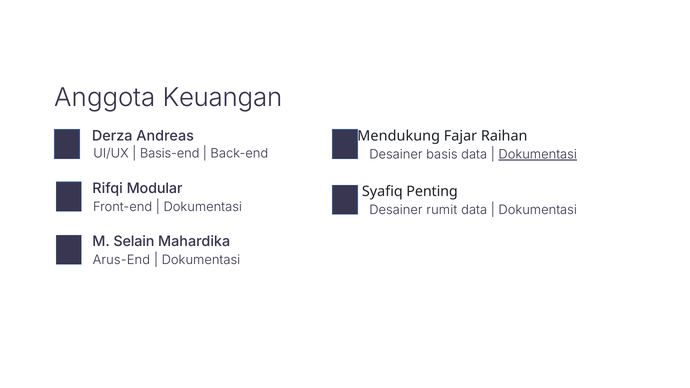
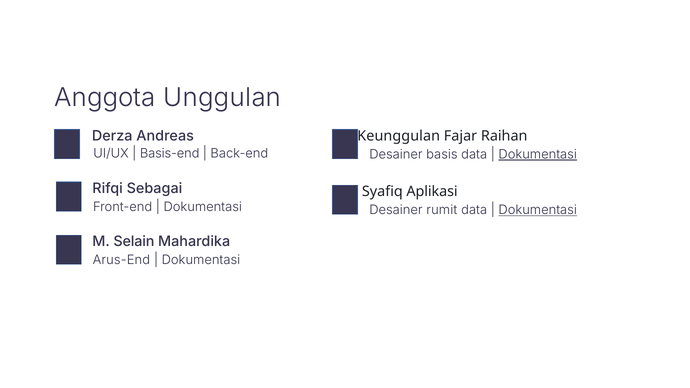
Keuangan: Keuangan -> Unggulan
Mendukung: Mendukung -> Keunggulan
Modular: Modular -> Sebagai
Penting: Penting -> Aplikasi
Dokumentasi at (538, 210) underline: none -> present
